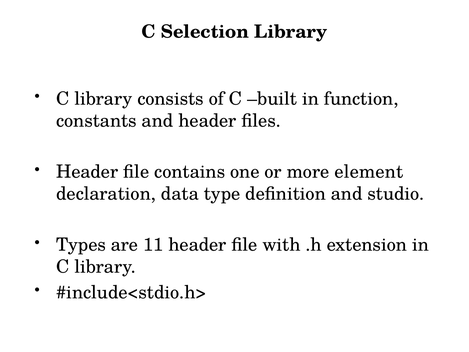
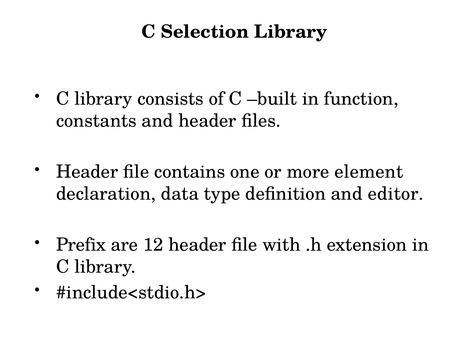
studio: studio -> editor
Types: Types -> Prefix
11: 11 -> 12
